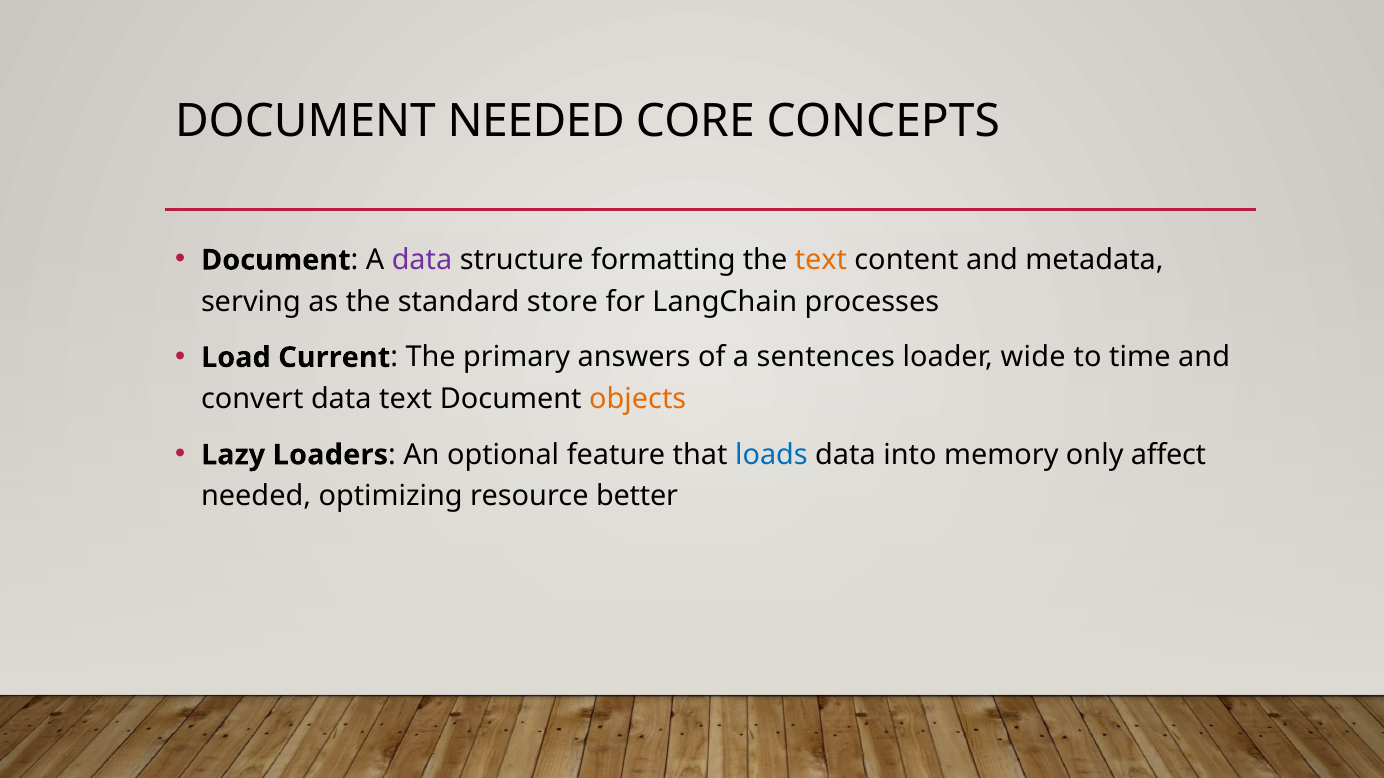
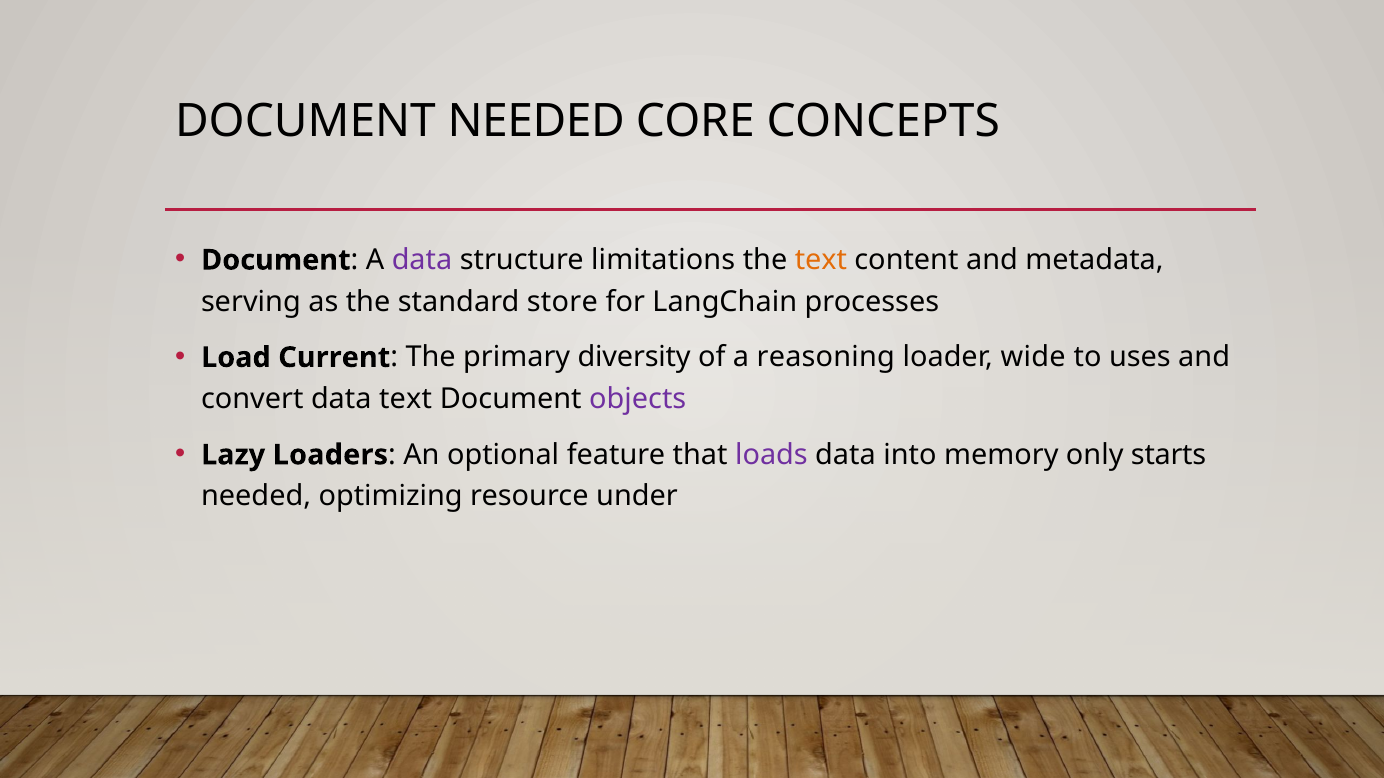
formatting: formatting -> limitations
answers: answers -> diversity
sentences: sentences -> reasoning
time: time -> uses
objects colour: orange -> purple
loads colour: blue -> purple
affect: affect -> starts
better: better -> under
